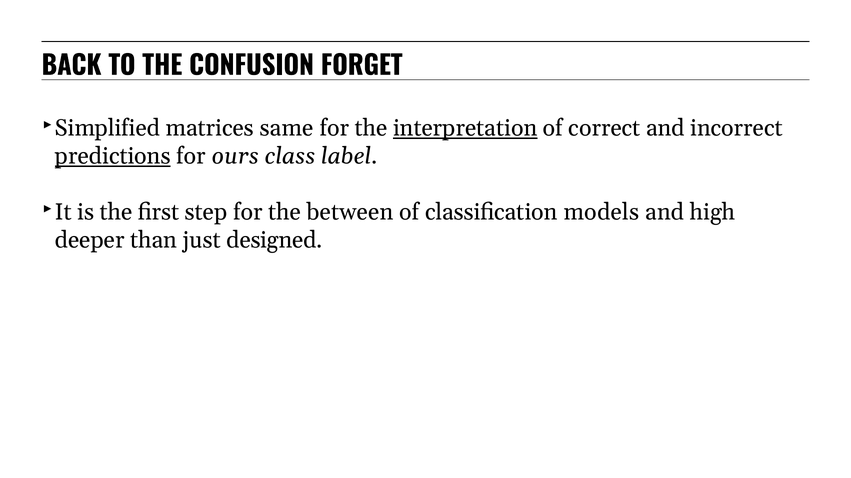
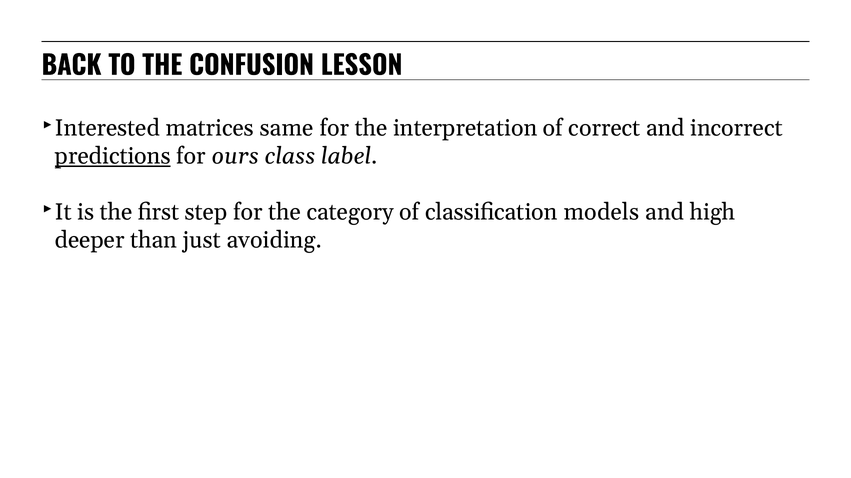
FORGET: FORGET -> LESSON
Simplified: Simplified -> Interested
interpretation underline: present -> none
between: between -> category
designed: designed -> avoiding
